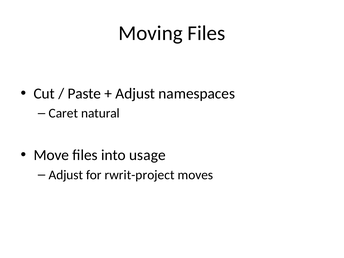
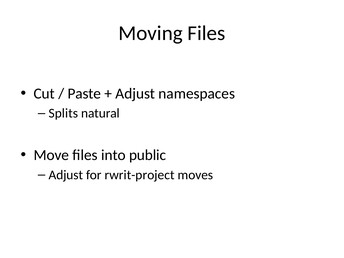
Caret: Caret -> Splits
usage: usage -> public
